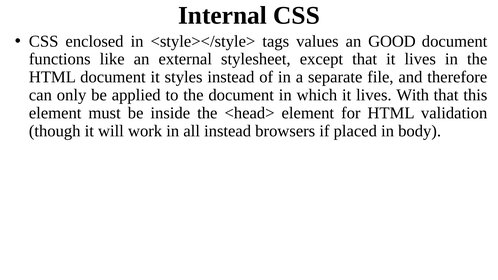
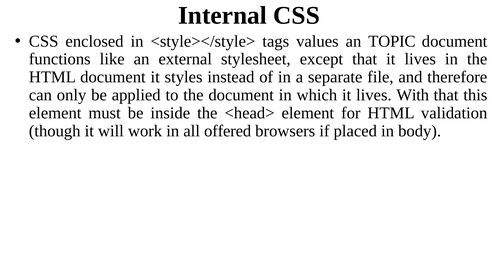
GOOD: GOOD -> TOPIC
all instead: instead -> offered
